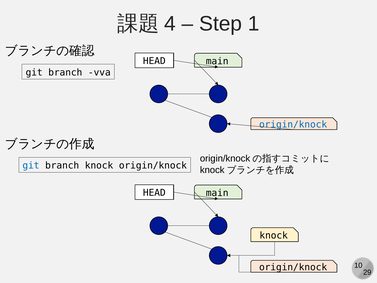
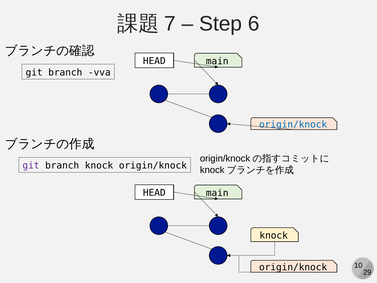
4: 4 -> 7
1: 1 -> 6
git at (31, 165) colour: blue -> purple
